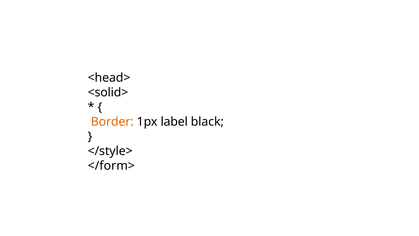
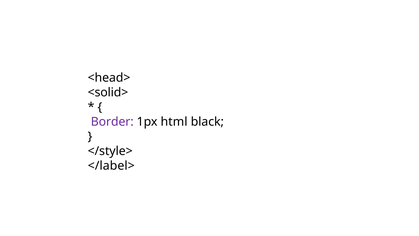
Border colour: orange -> purple
label: label -> html
</form>: </form> -> </label>
